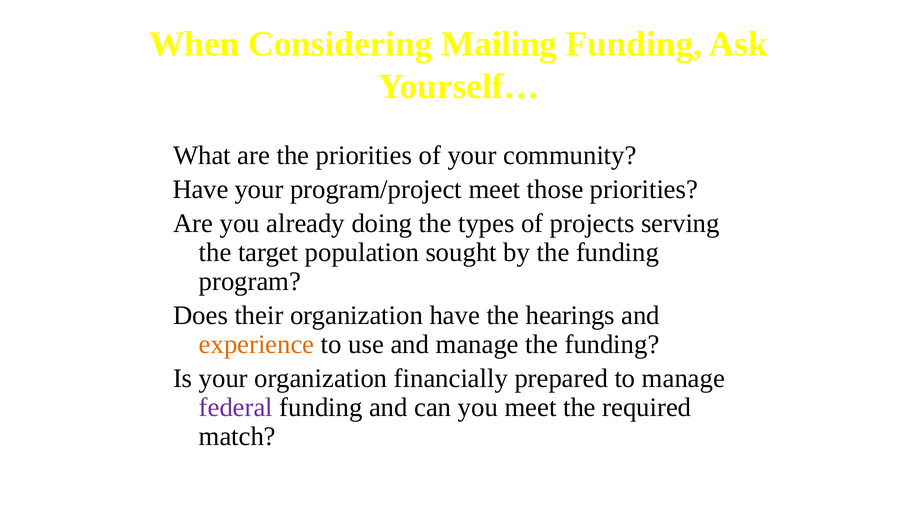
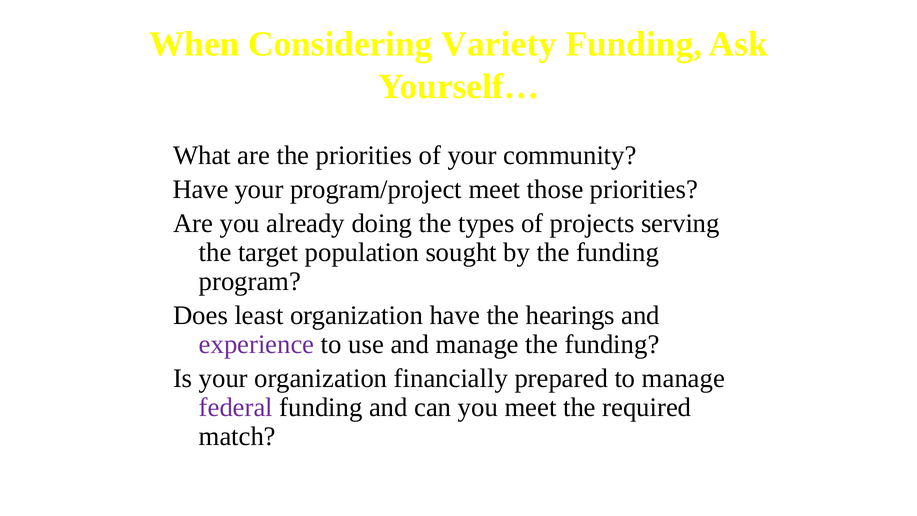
Mailing: Mailing -> Variety
their: their -> least
experience colour: orange -> purple
